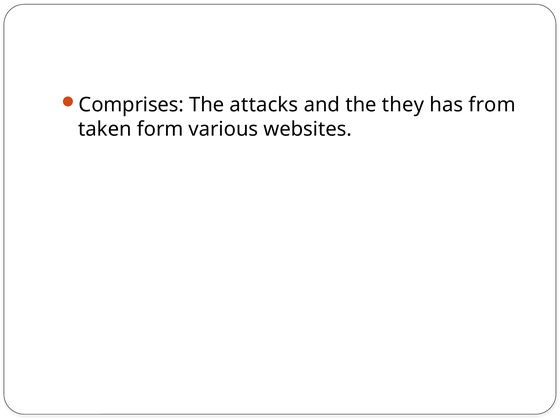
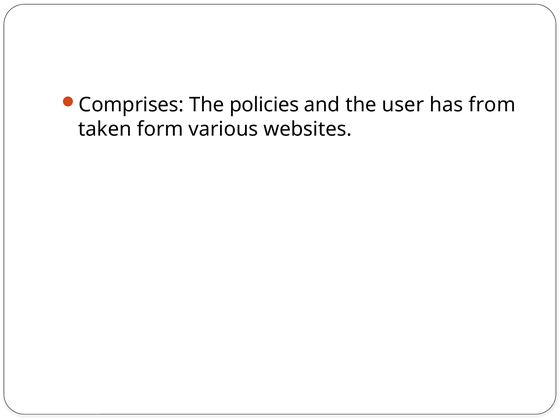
attacks: attacks -> policies
they: they -> user
